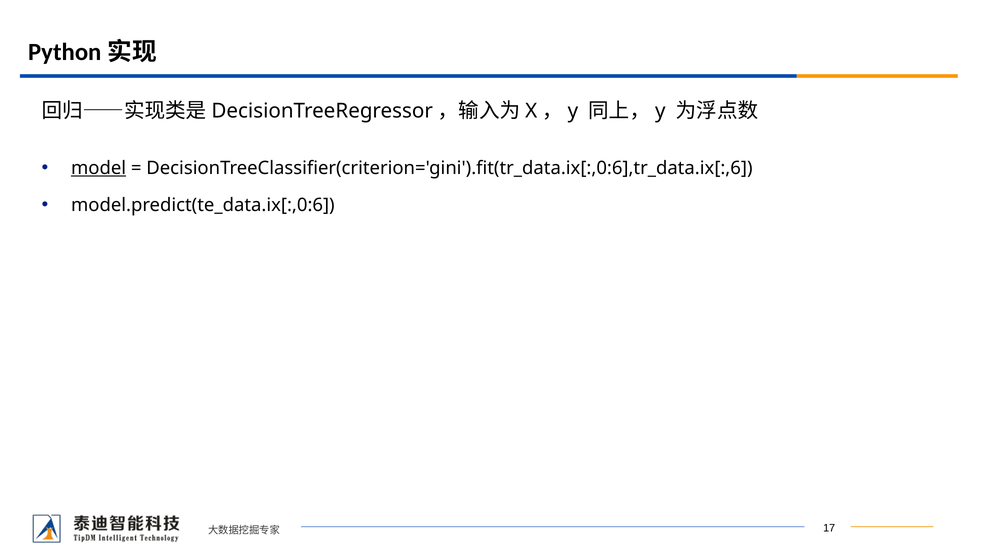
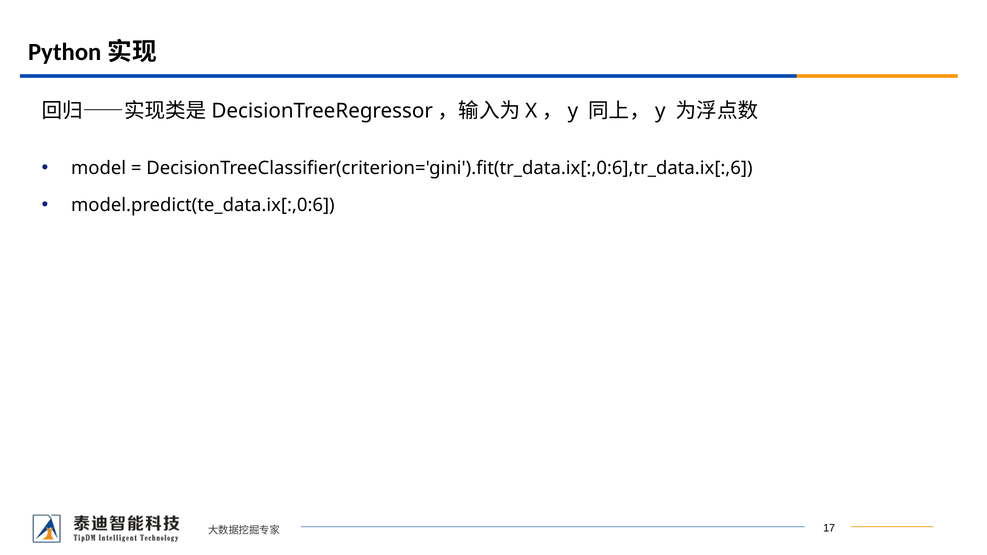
model underline: present -> none
